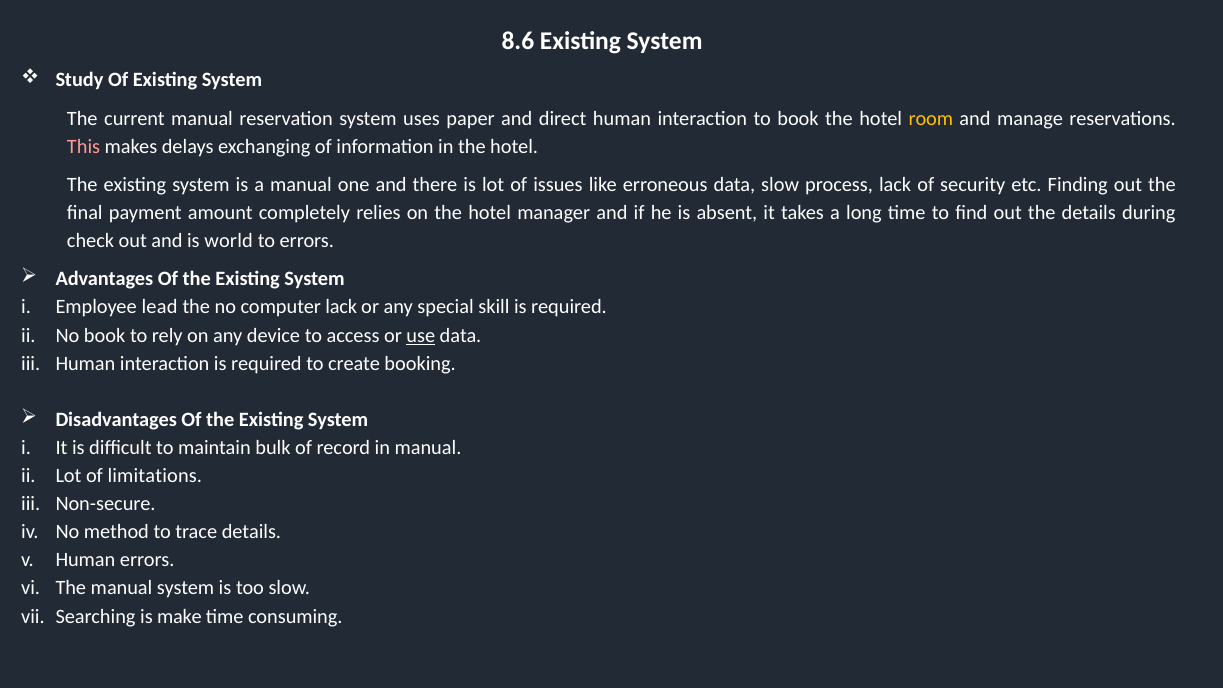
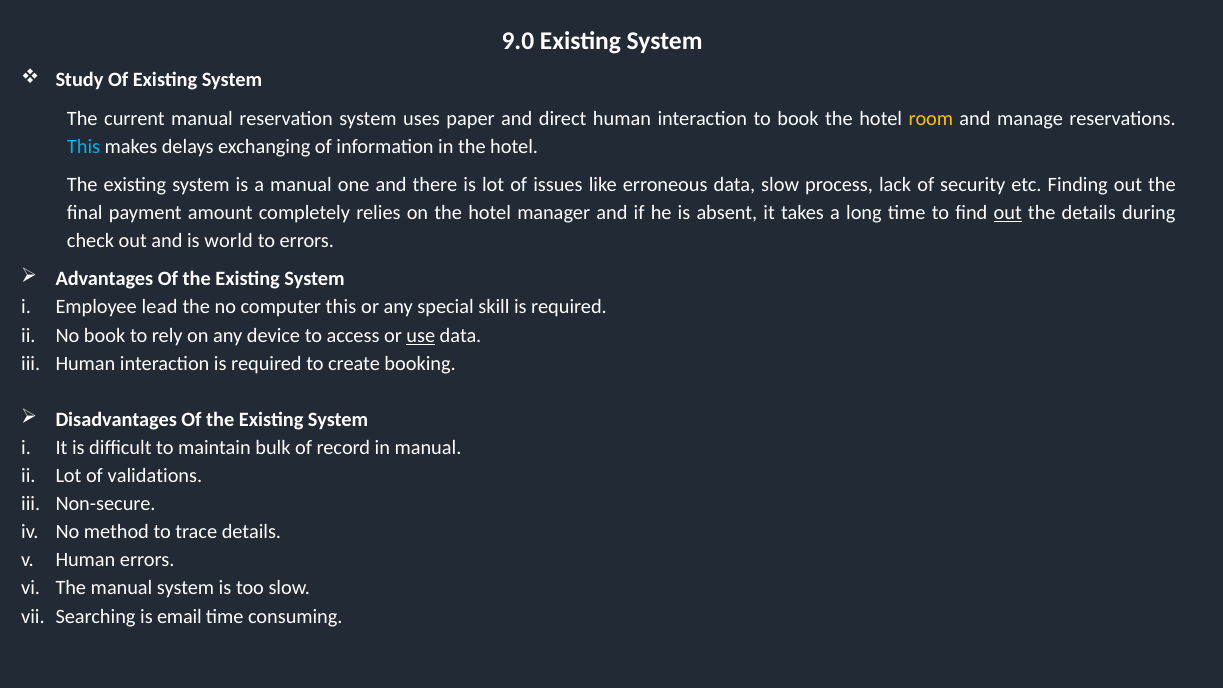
8.6: 8.6 -> 9.0
This at (84, 146) colour: pink -> light blue
out at (1008, 213) underline: none -> present
computer lack: lack -> this
limitations: limitations -> validations
make: make -> email
